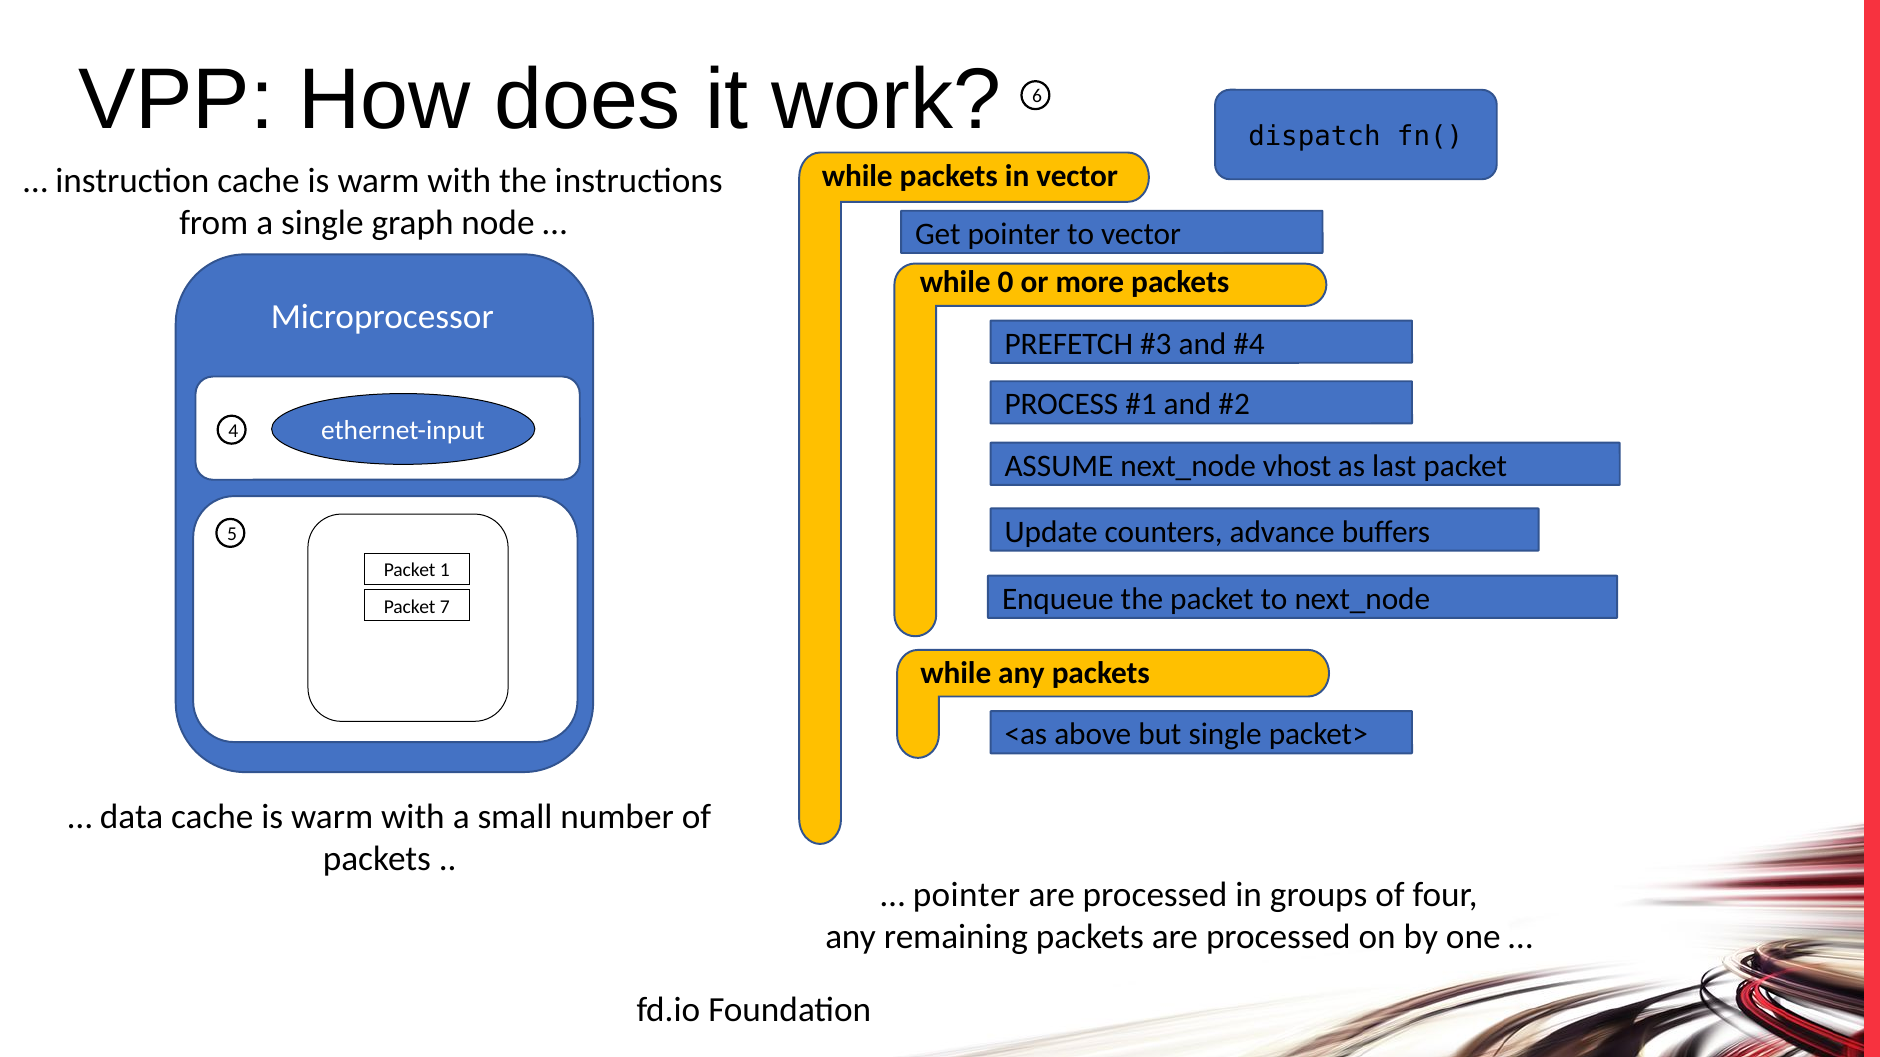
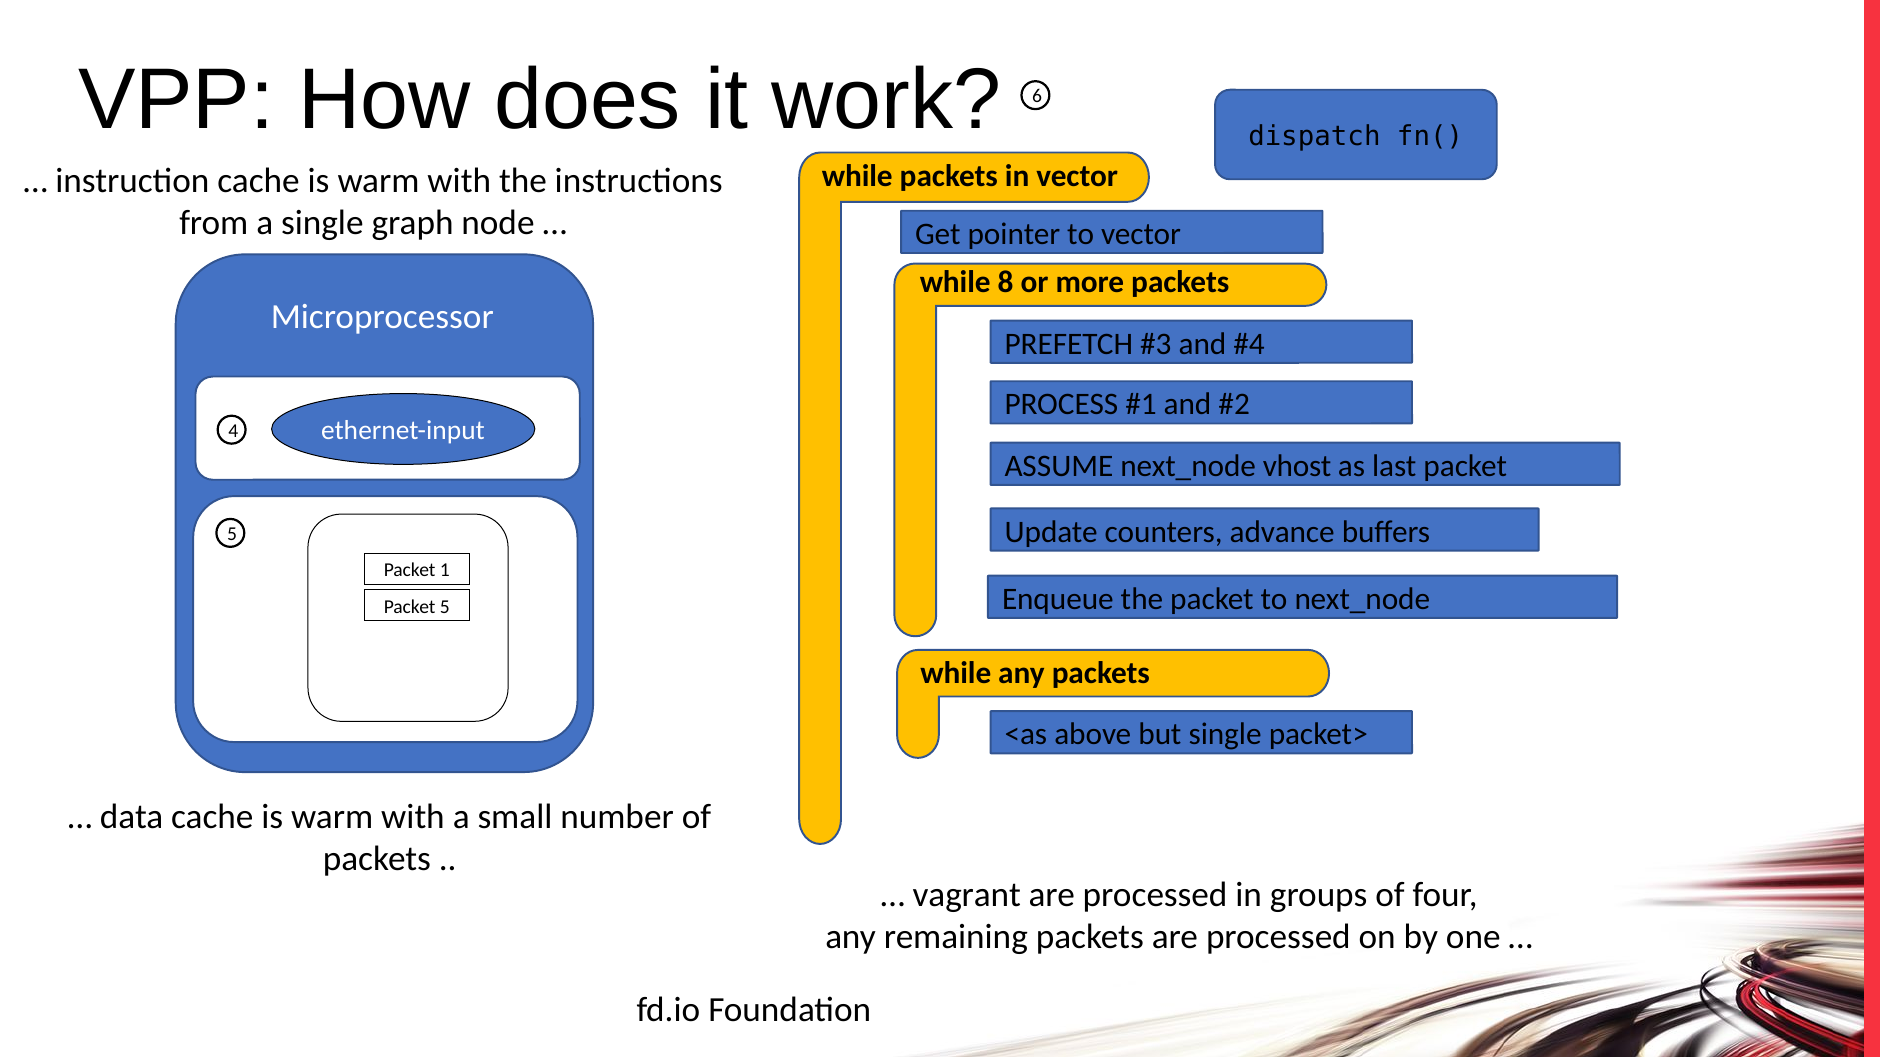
0: 0 -> 8
Packet 7: 7 -> 5
pointer at (967, 895): pointer -> vagrant
